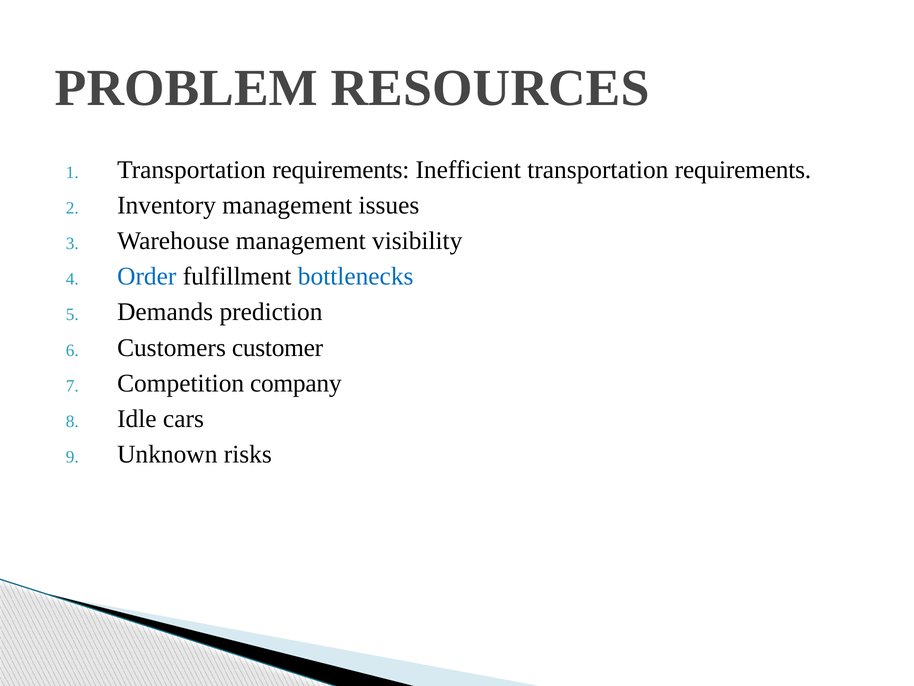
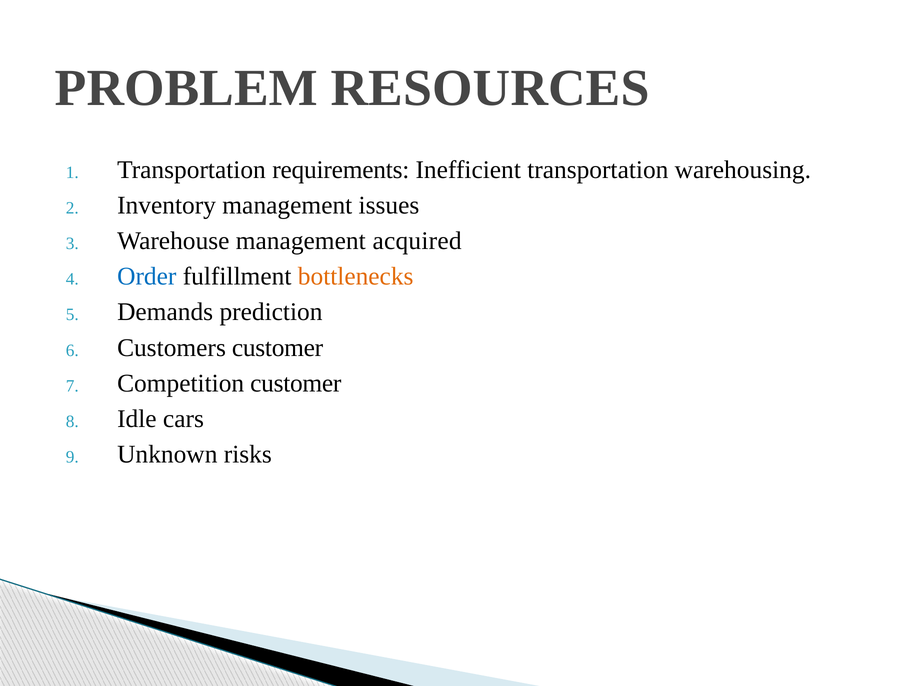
Inefficient transportation requirements: requirements -> warehousing
visibility: visibility -> acquired
bottlenecks colour: blue -> orange
Competition company: company -> customer
